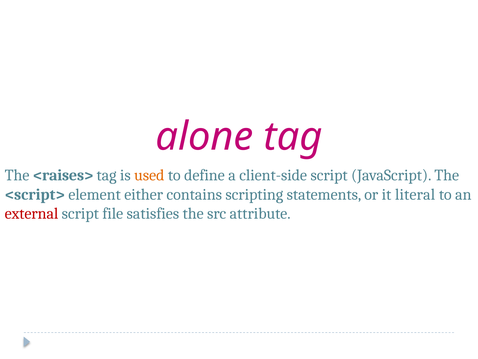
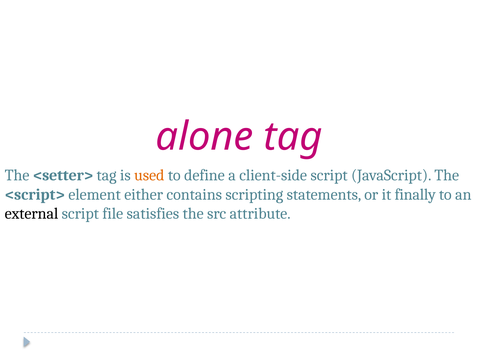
<raises>: <raises> -> <setter>
literal: literal -> finally
external colour: red -> black
